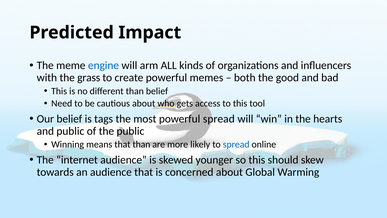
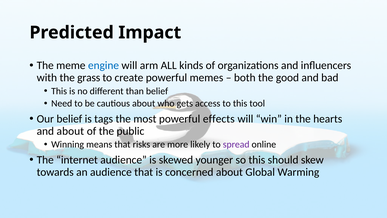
powerful spread: spread -> effects
and public: public -> about
that than: than -> risks
spread at (236, 144) colour: blue -> purple
